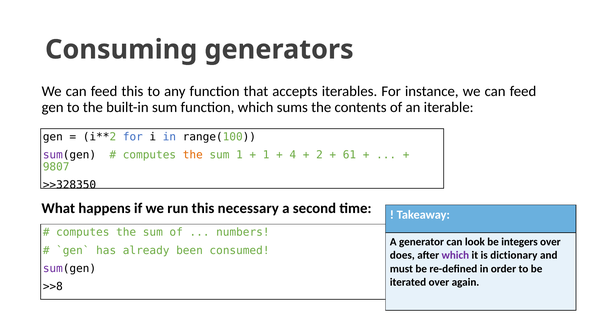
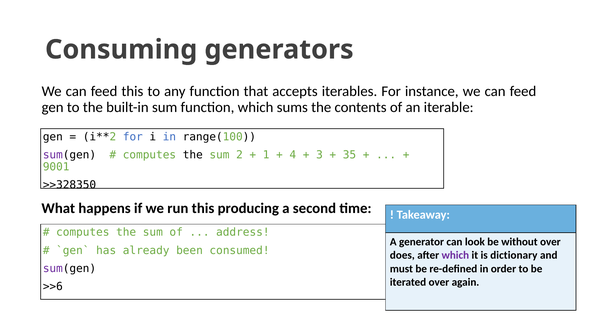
the at (193, 155) colour: orange -> black
sum 1: 1 -> 2
2: 2 -> 3
61: 61 -> 35
9807: 9807 -> 9001
necessary: necessary -> producing
numbers: numbers -> address
integers: integers -> without
>>8: >>8 -> >>6
